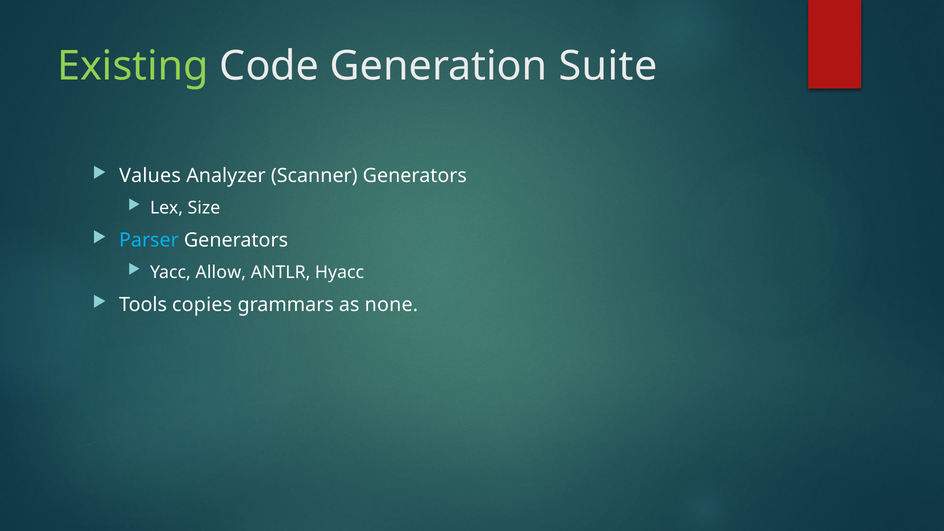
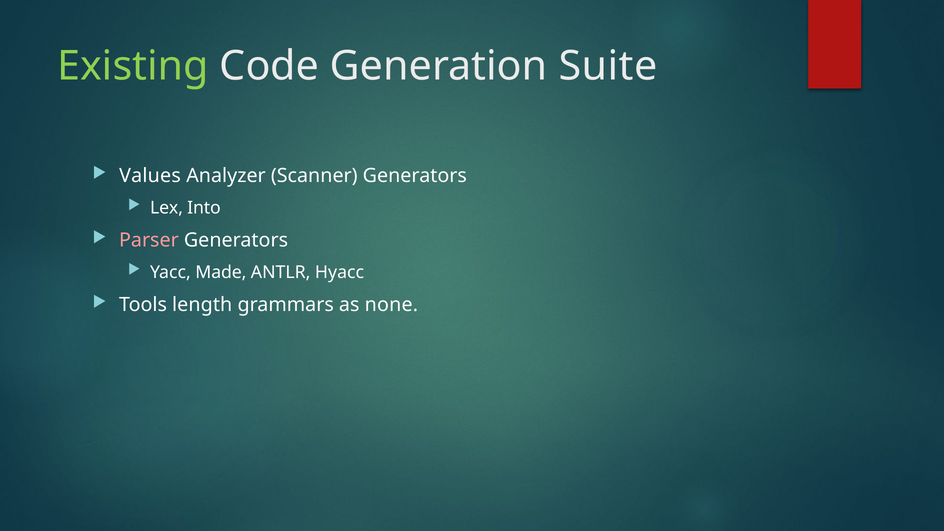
Size: Size -> Into
Parser colour: light blue -> pink
Allow: Allow -> Made
copies: copies -> length
